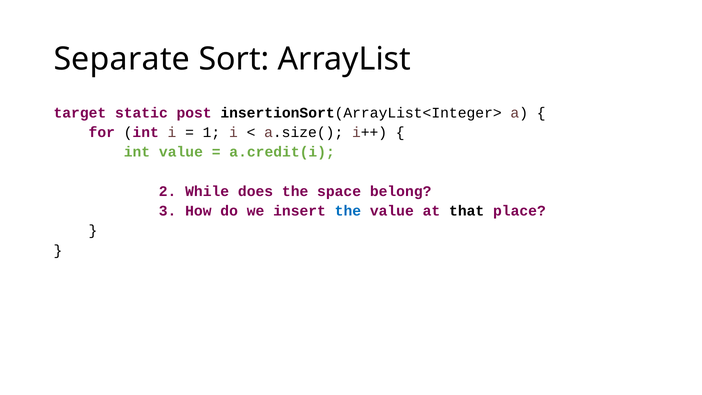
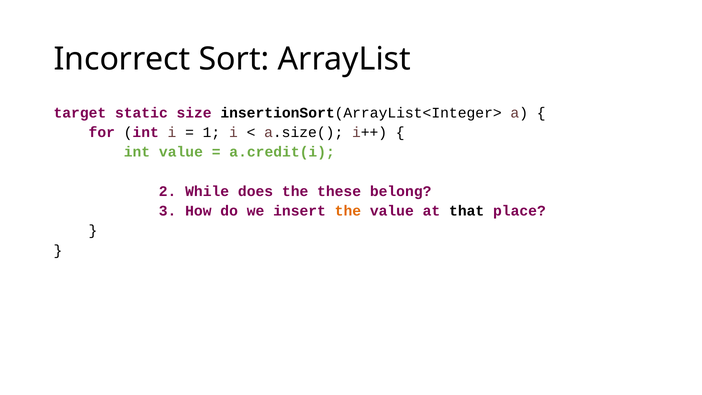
Separate: Separate -> Incorrect
post: post -> size
space: space -> these
the at (348, 211) colour: blue -> orange
